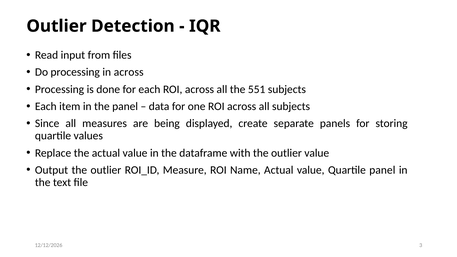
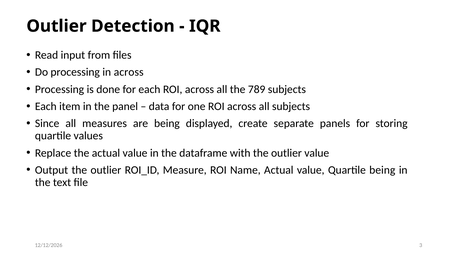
551: 551 -> 789
Quartile panel: panel -> being
